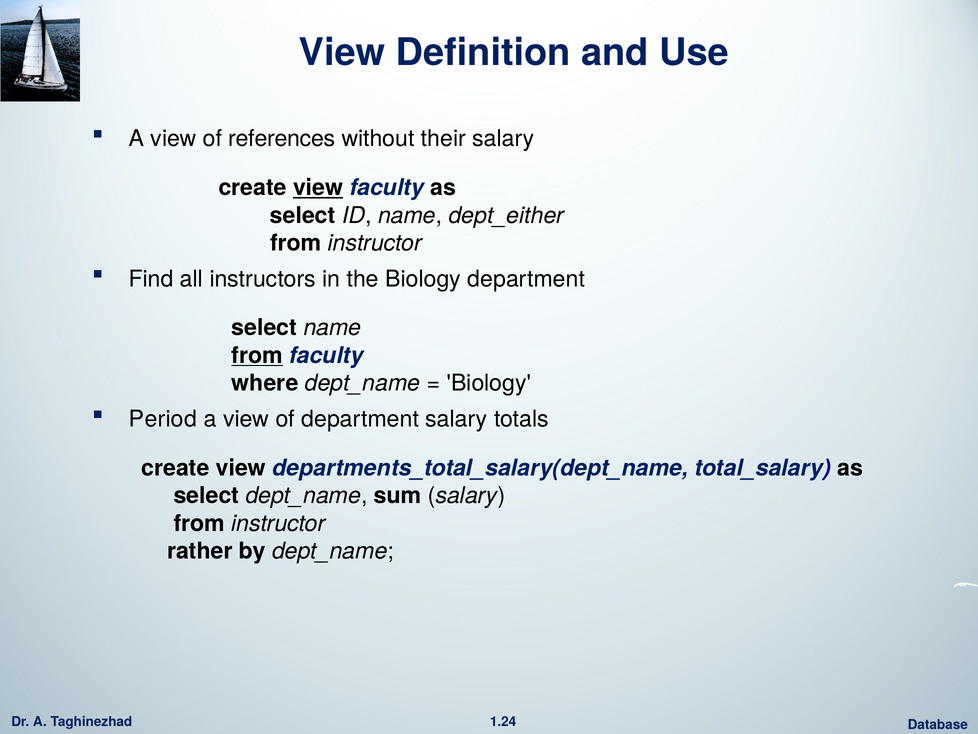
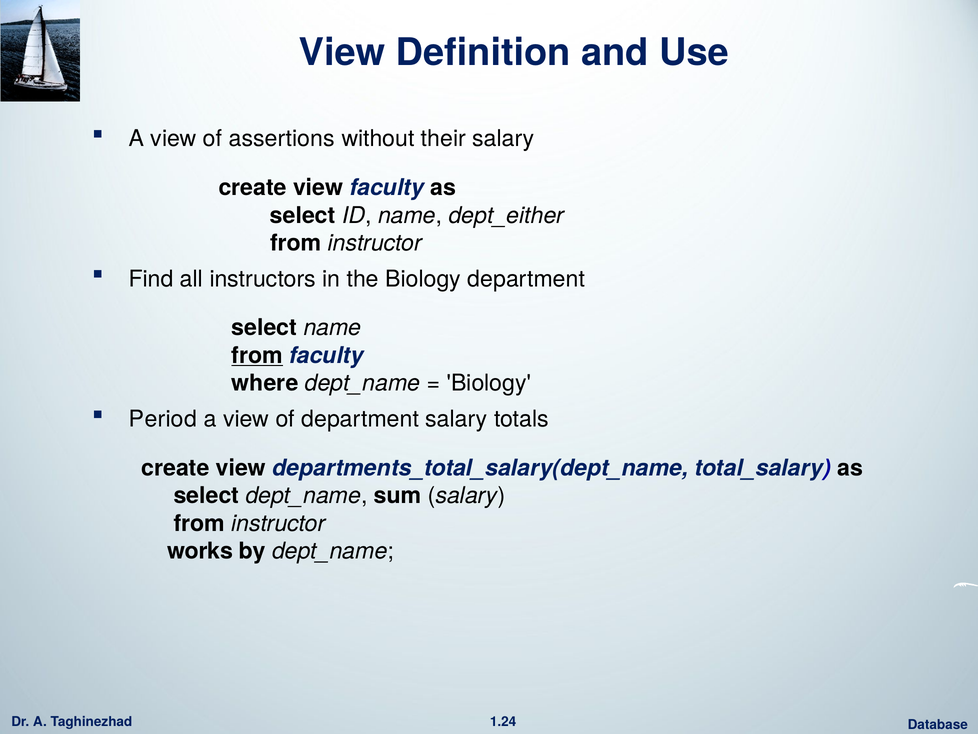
references: references -> assertions
view at (318, 188) underline: present -> none
rather: rather -> works
